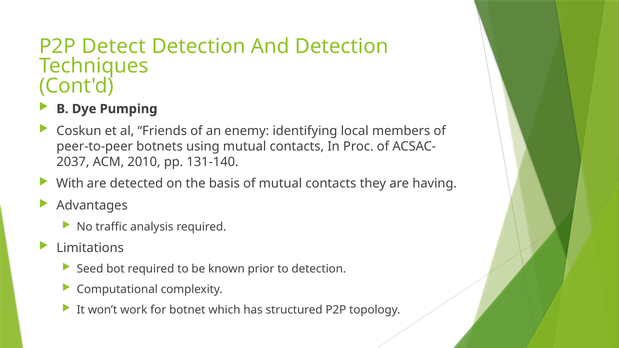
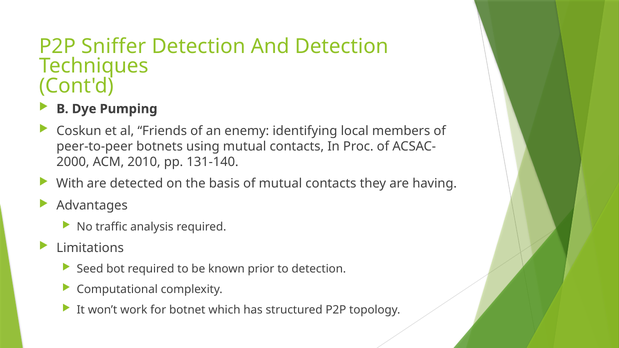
Detect: Detect -> Sniffer
2037: 2037 -> 2000
